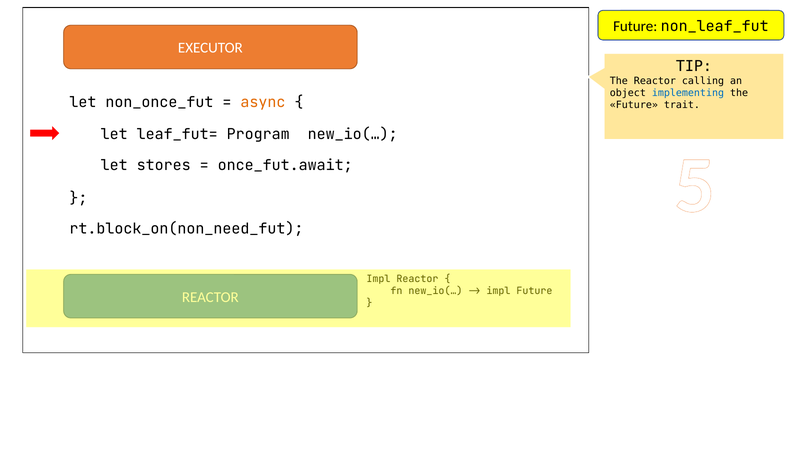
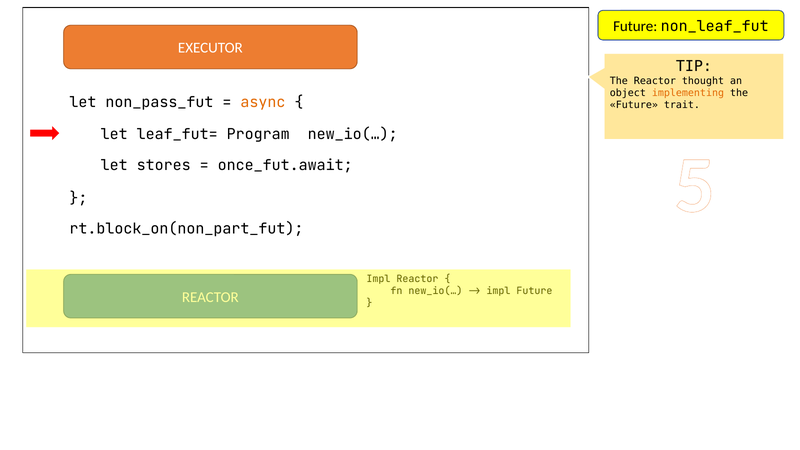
calling: calling -> thought
implementing colour: blue -> orange
non_once_fut: non_once_fut -> non_pass_fut
rt.block_on(non_need_fut: rt.block_on(non_need_fut -> rt.block_on(non_part_fut
